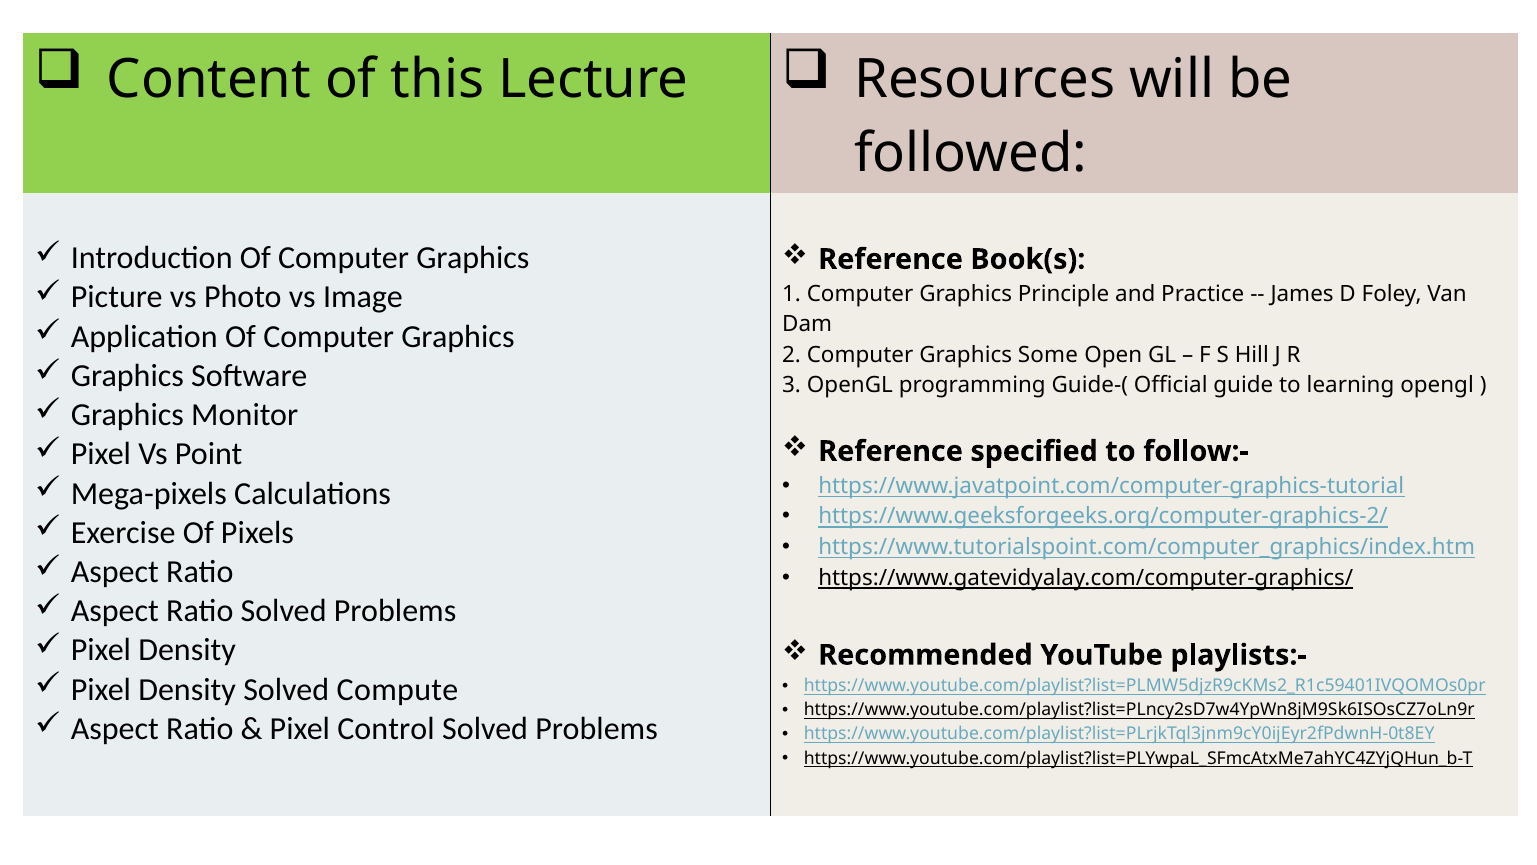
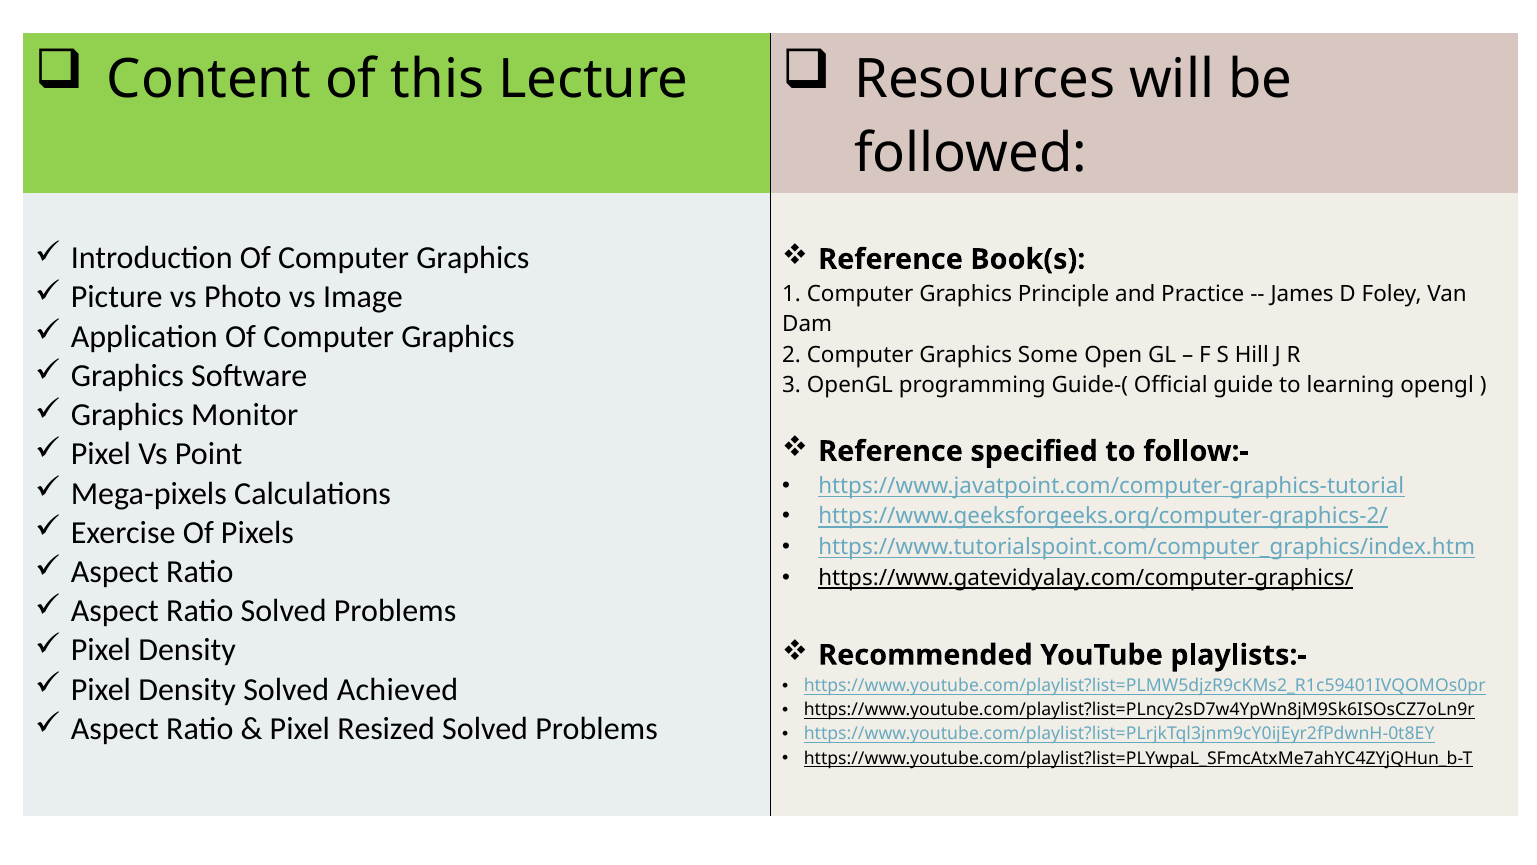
Compute: Compute -> Achieved
Control: Control -> Resized
